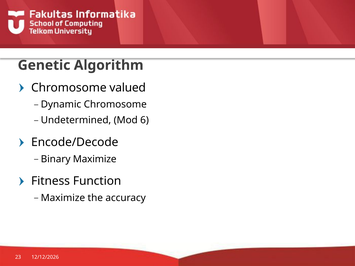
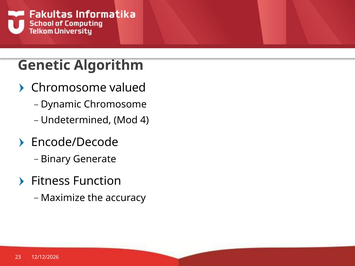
6: 6 -> 4
Binary Maximize: Maximize -> Generate
